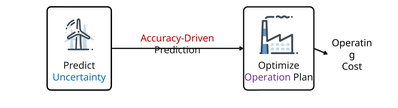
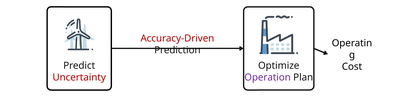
Uncertainty colour: blue -> red
